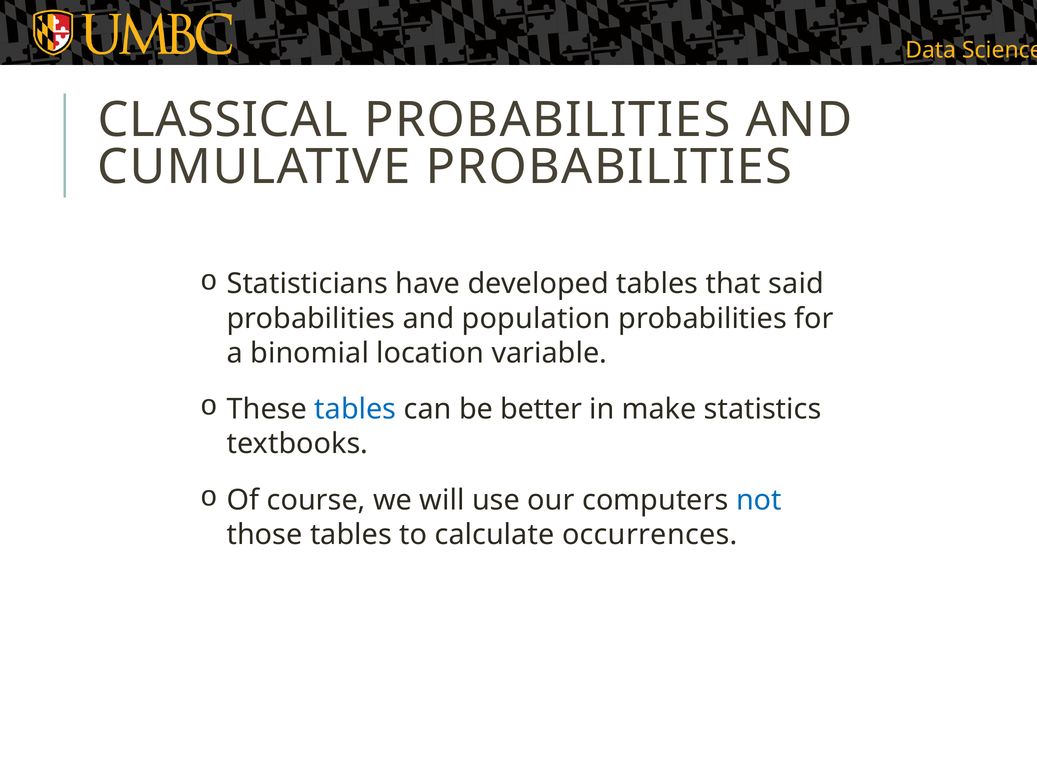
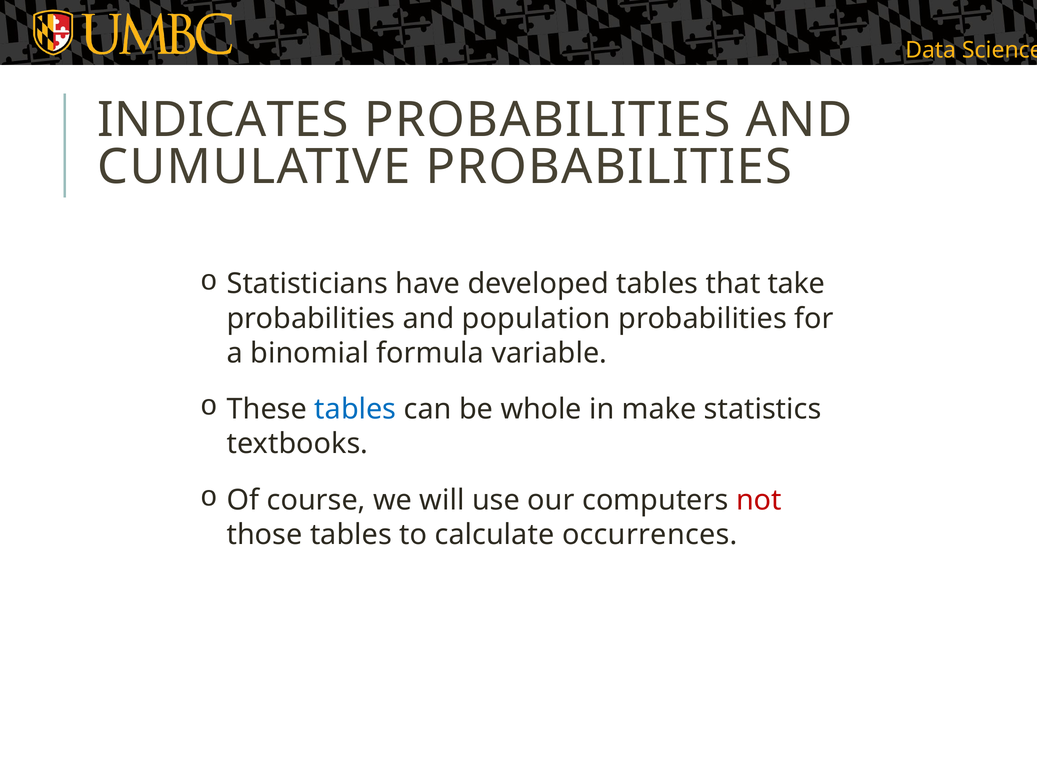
CLASSICAL: CLASSICAL -> INDICATES
said: said -> take
location: location -> formula
better: better -> whole
not colour: blue -> red
